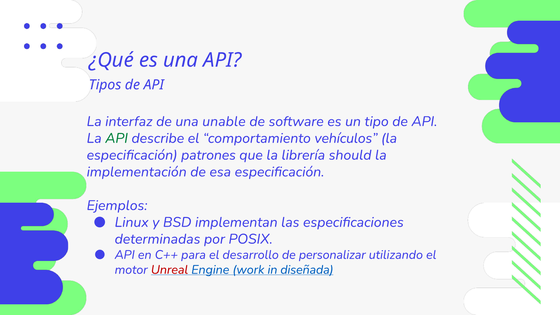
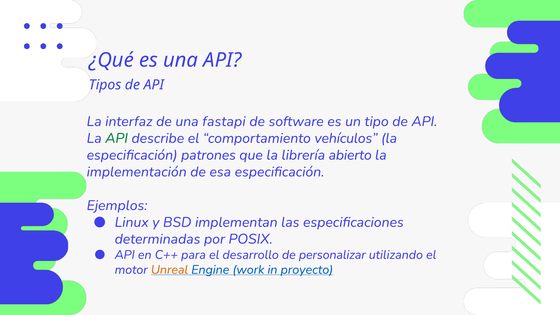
unable: unable -> fastapi
should: should -> abierto
Unreal colour: red -> orange
diseñada: diseñada -> proyecto
